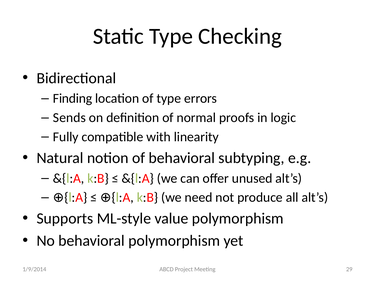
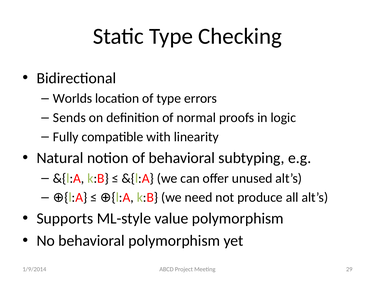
Finding: Finding -> Worlds
